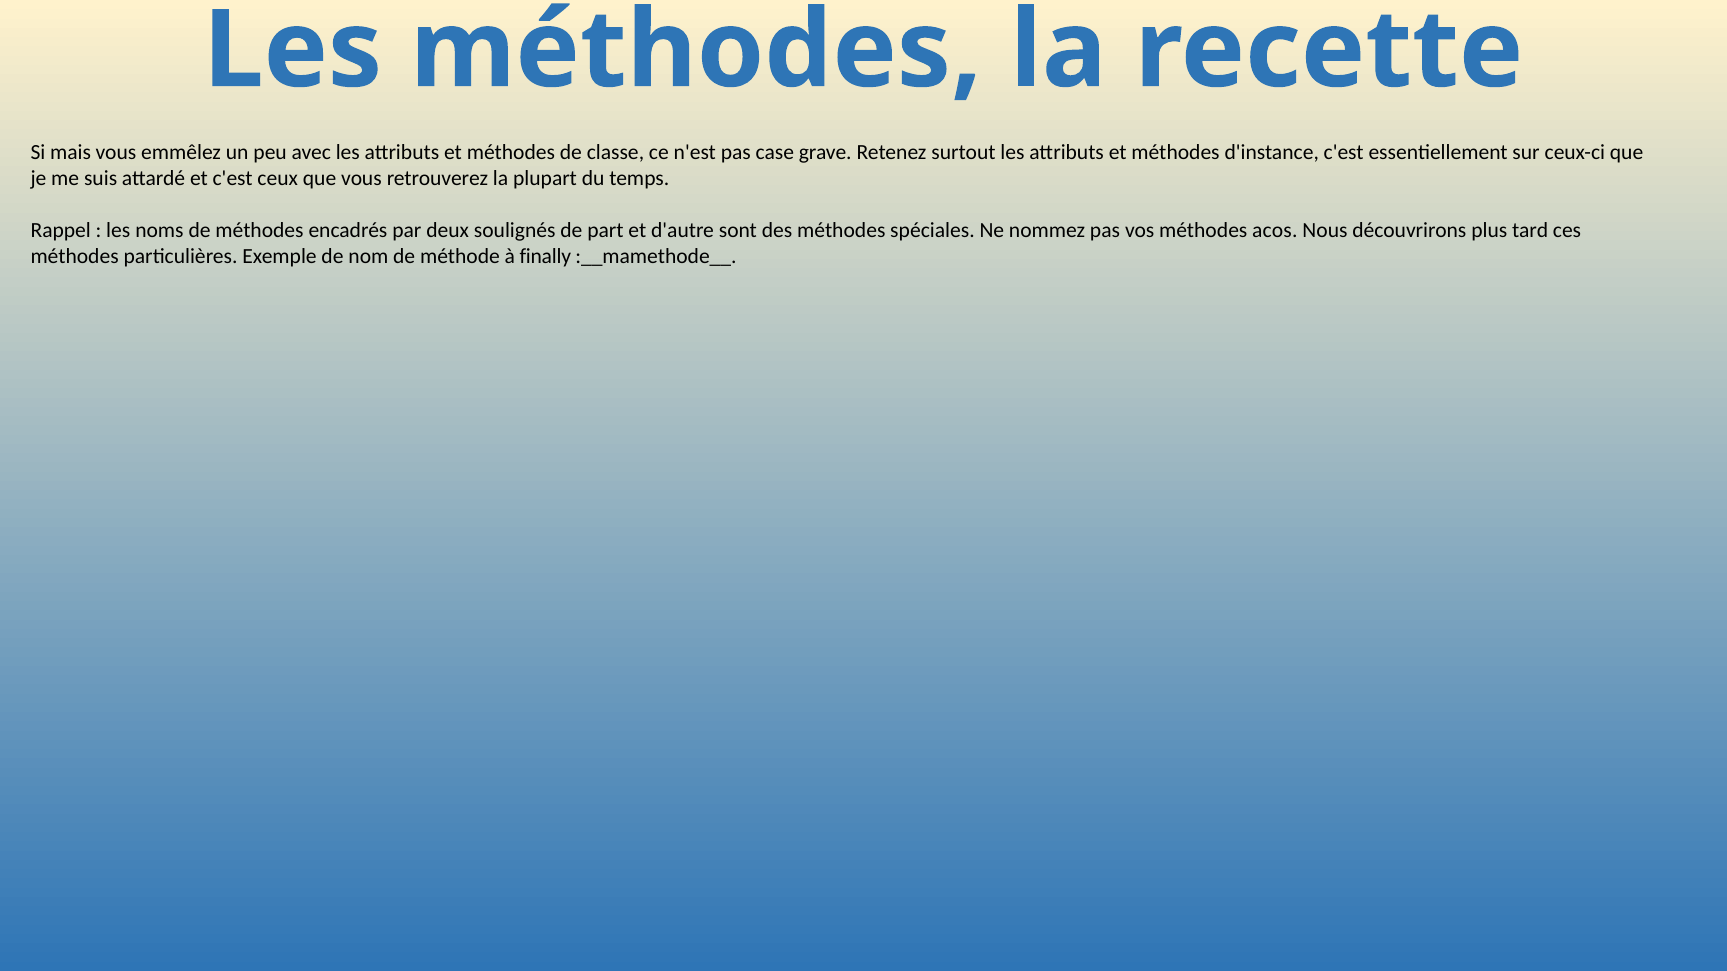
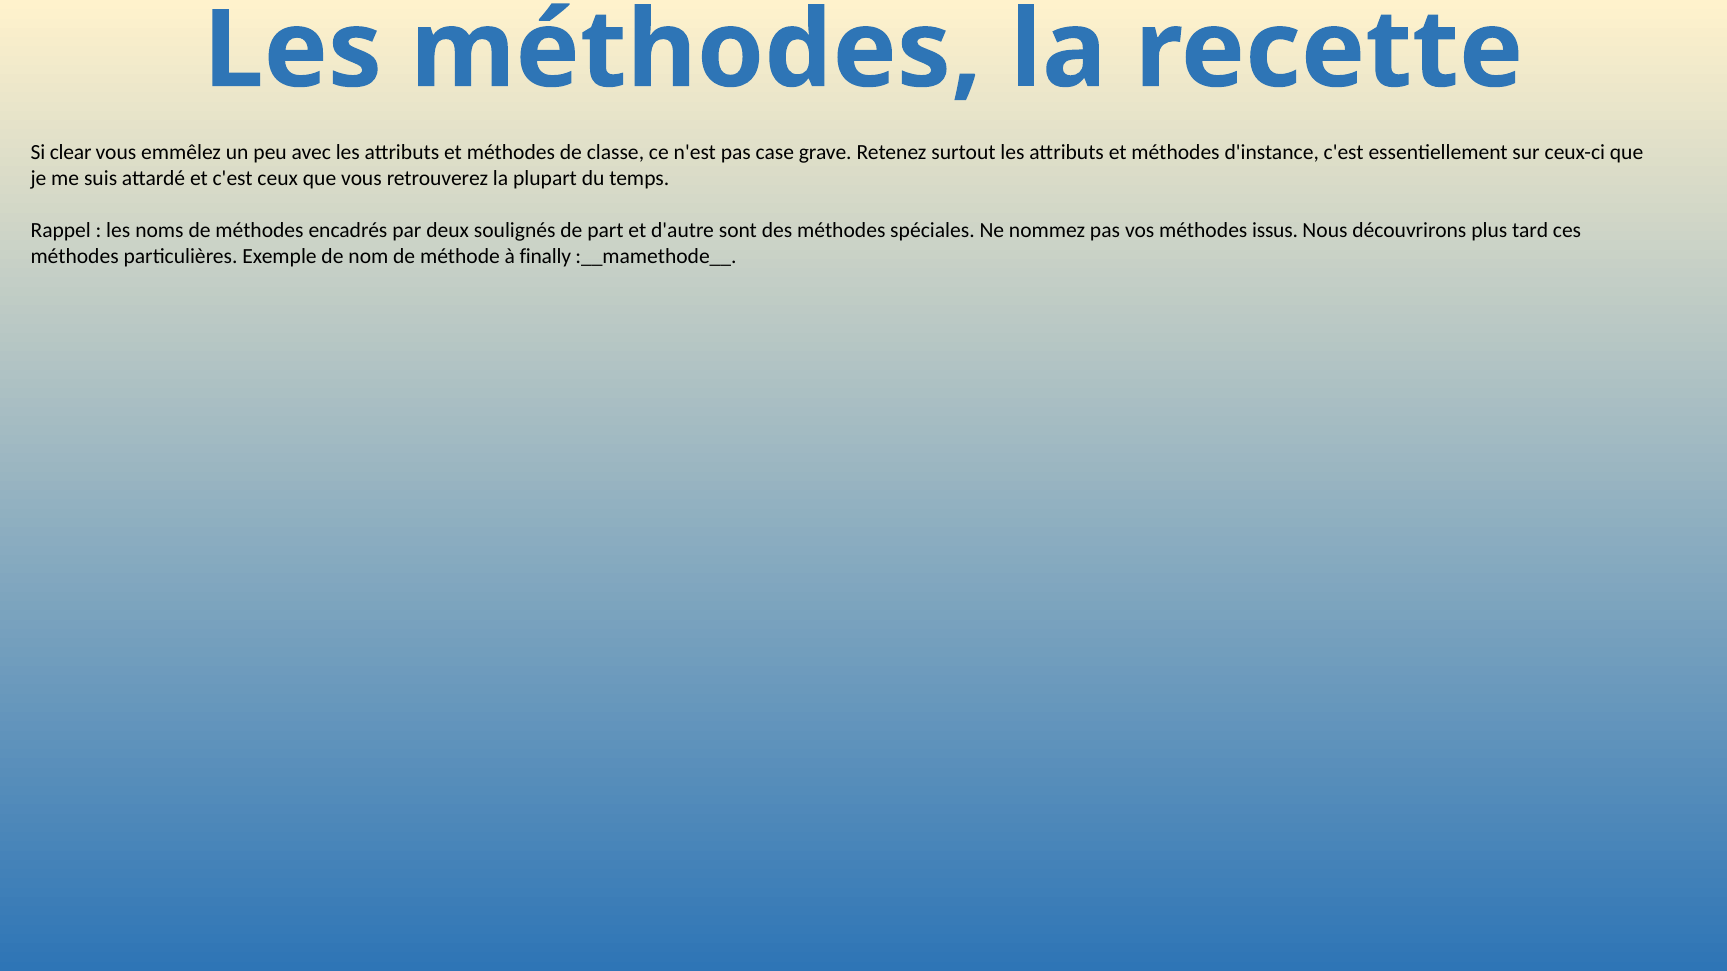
mais: mais -> clear
acos: acos -> issus
